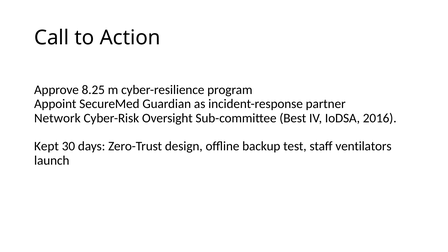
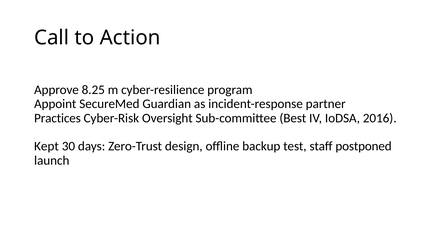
Network: Network -> Practices
ventilators: ventilators -> postponed
